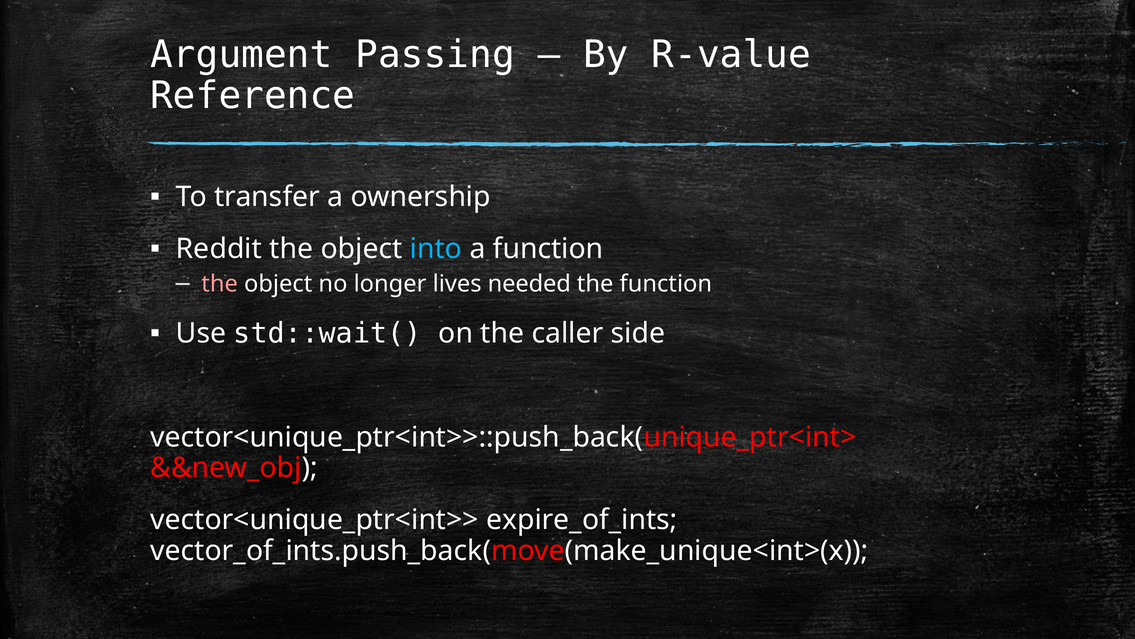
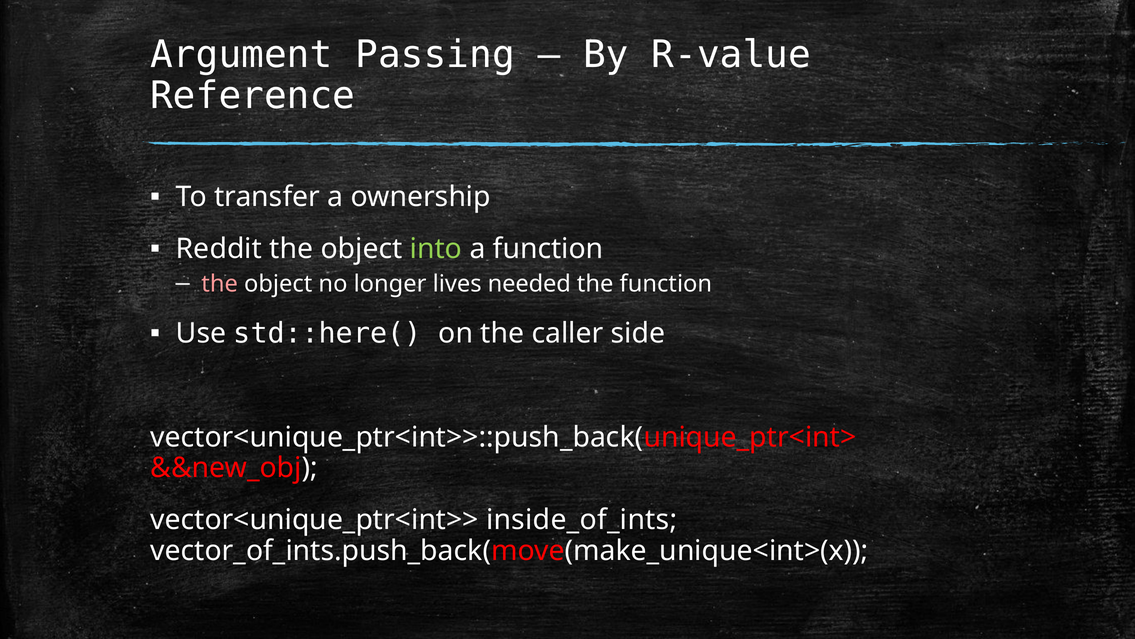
into colour: light blue -> light green
std::wait(: std::wait( -> std::here(
expire_of_ints: expire_of_ints -> inside_of_ints
